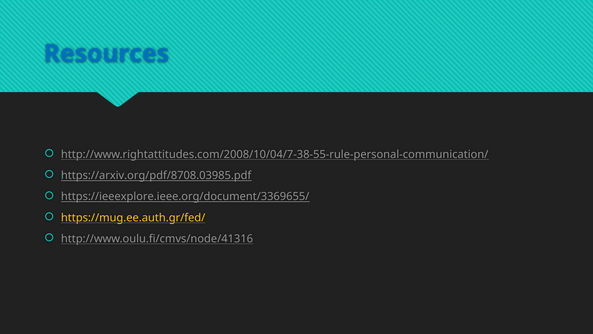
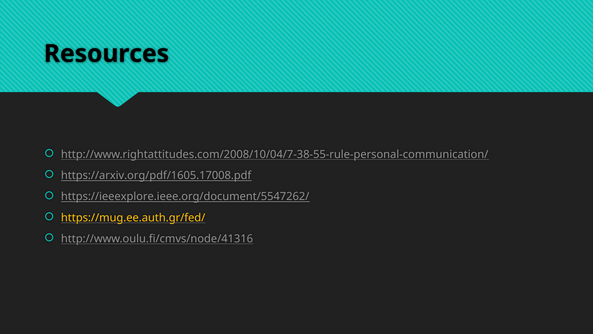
Resources colour: blue -> black
https://arxiv.org/pdf/8708.03985.pdf: https://arxiv.org/pdf/8708.03985.pdf -> https://arxiv.org/pdf/1605.17008.pdf
https://ieeexplore.ieee.org/document/3369655/: https://ieeexplore.ieee.org/document/3369655/ -> https://ieeexplore.ieee.org/document/5547262/
